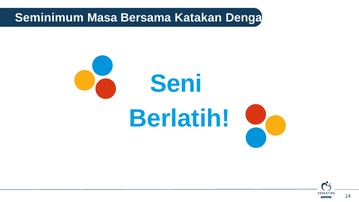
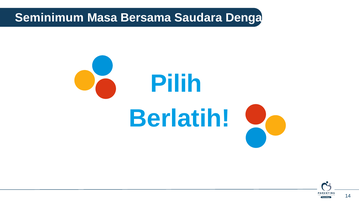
Katakan: Katakan -> Saudara
Seni: Seni -> Pilih
